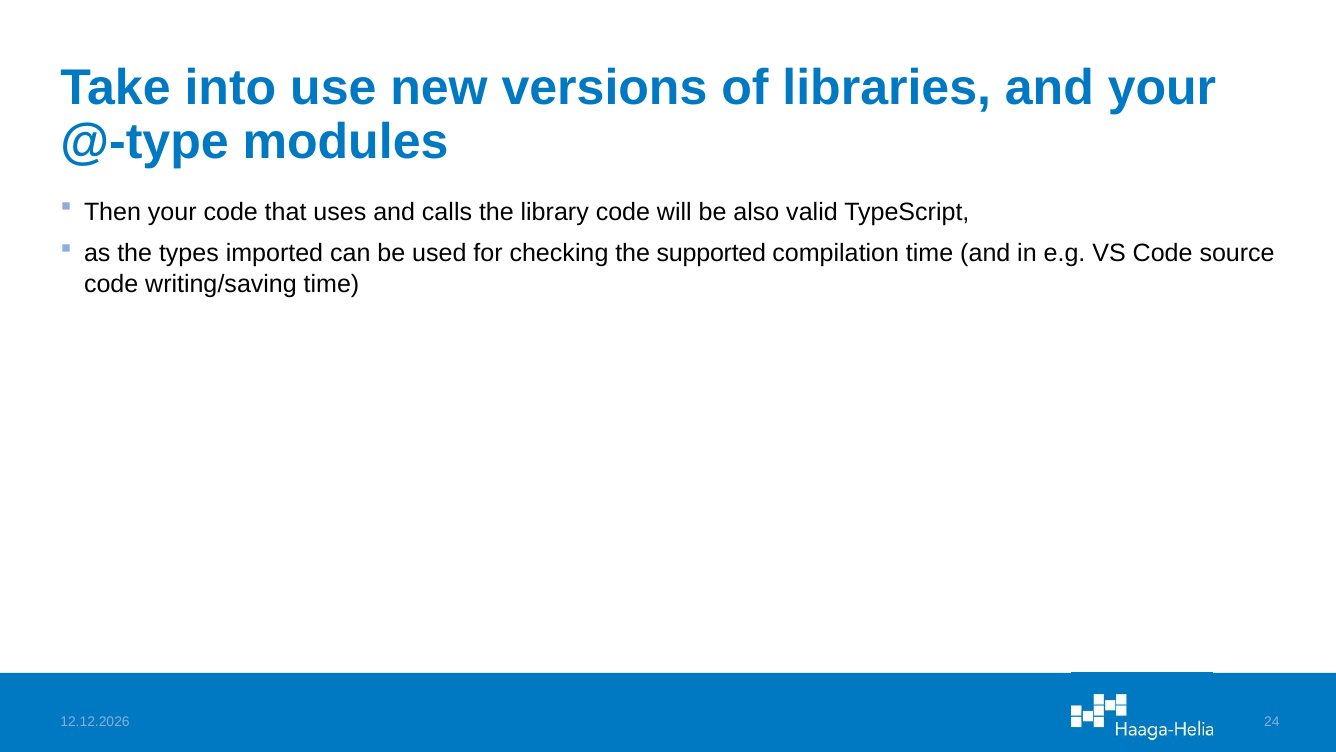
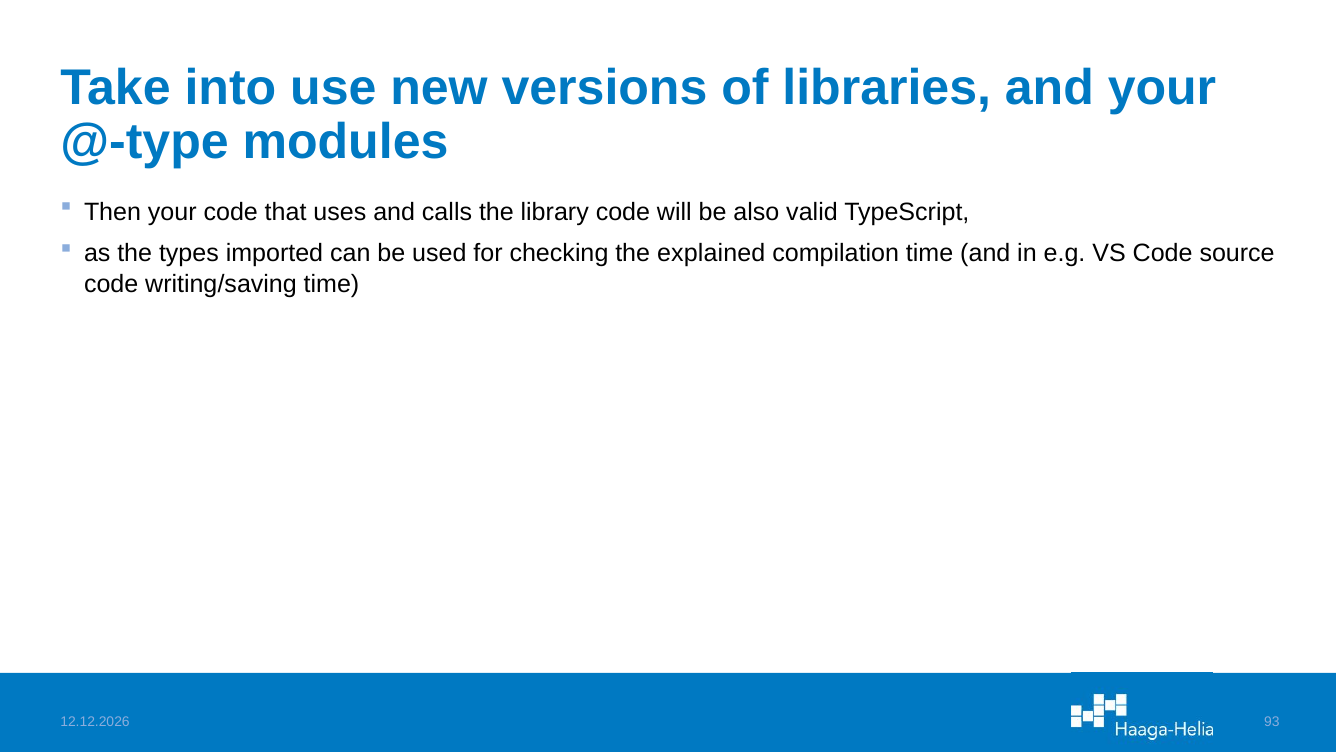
supported: supported -> explained
24: 24 -> 93
